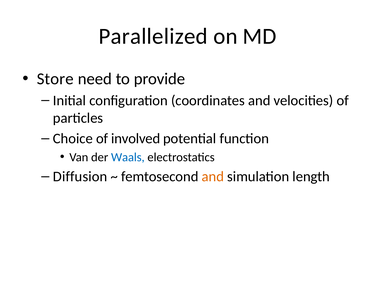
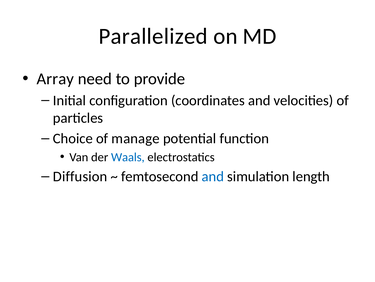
Store: Store -> Array
involved: involved -> manage
and at (213, 176) colour: orange -> blue
